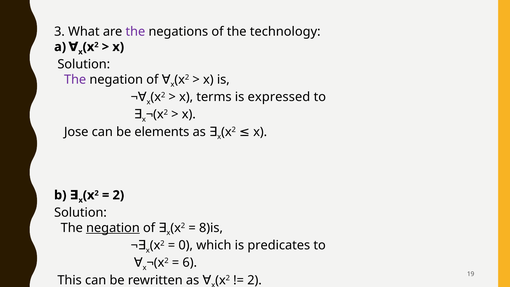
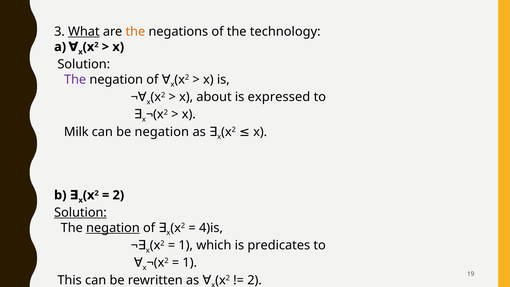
What underline: none -> present
the at (135, 32) colour: purple -> orange
terms: terms -> about
Jose: Jose -> Milk
be elements: elements -> negation
Solution at (80, 212) underline: none -> present
8)is: 8)is -> 4)is
0 at (186, 245): 0 -> 1
6 at (190, 263): 6 -> 1
